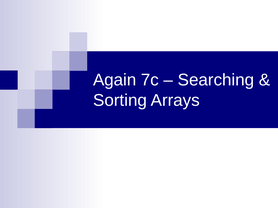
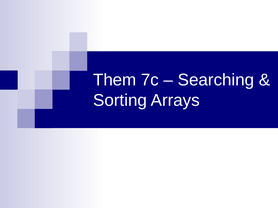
Again: Again -> Them
